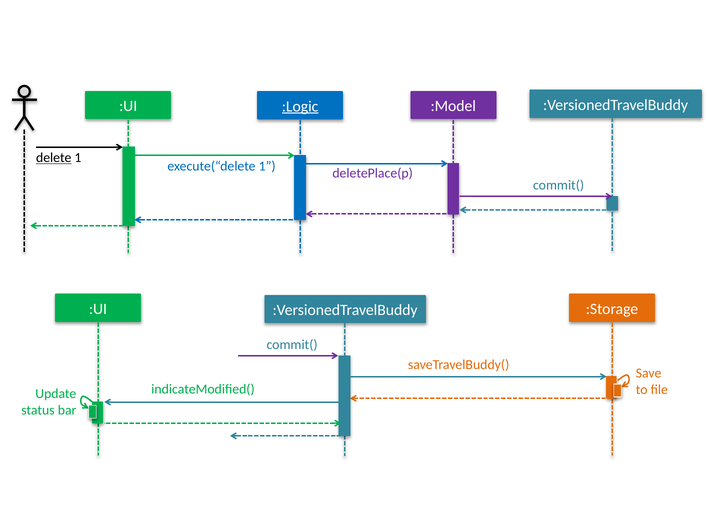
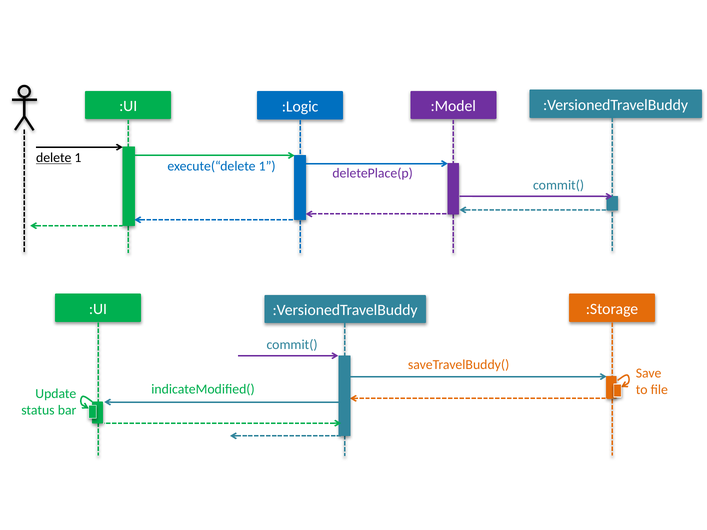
:Logic underline: present -> none
